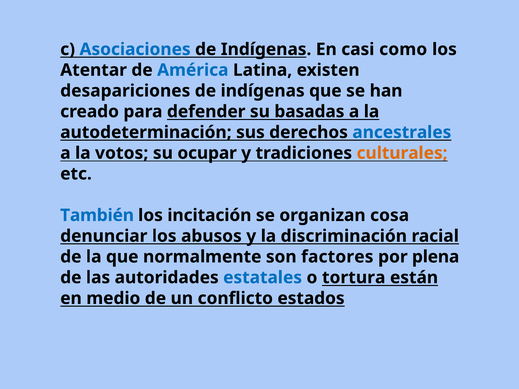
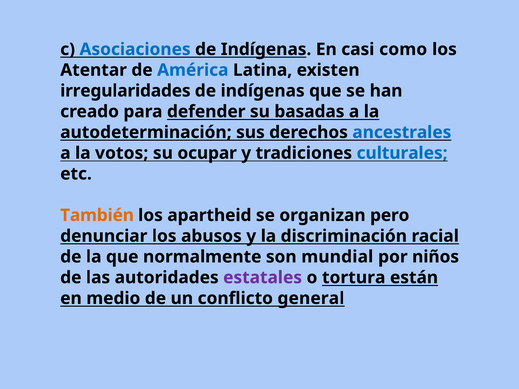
desapariciones: desapariciones -> irregularidades
culturales colour: orange -> blue
También colour: blue -> orange
incitación: incitación -> apartheid
cosa: cosa -> pero
factores: factores -> mundial
plena: plena -> niños
estatales colour: blue -> purple
estados: estados -> general
